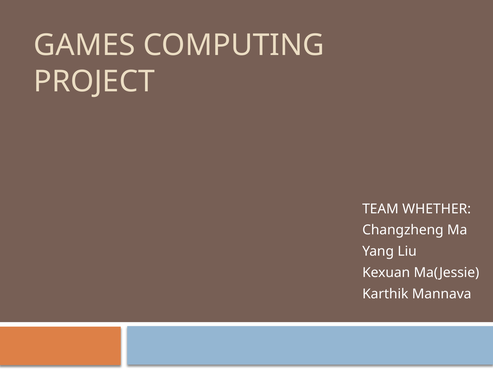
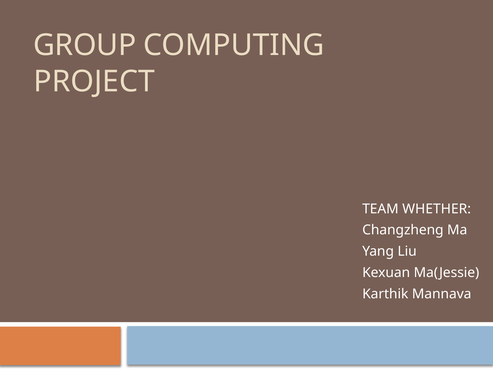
GAMES: GAMES -> GROUP
